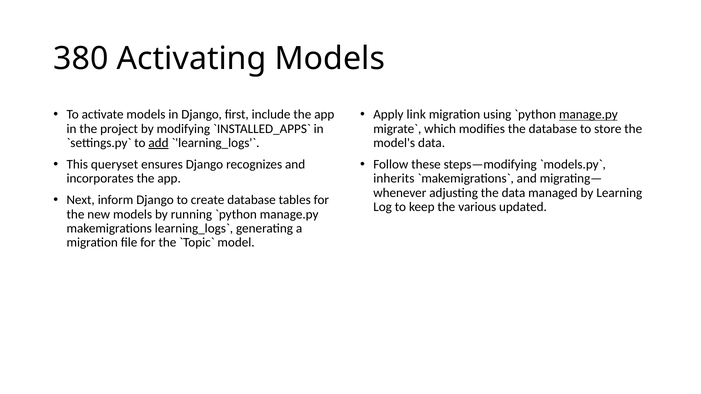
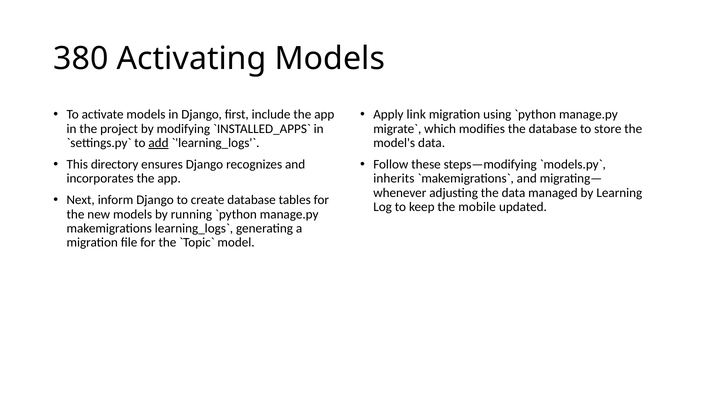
manage.py at (588, 115) underline: present -> none
queryset: queryset -> directory
various: various -> mobile
